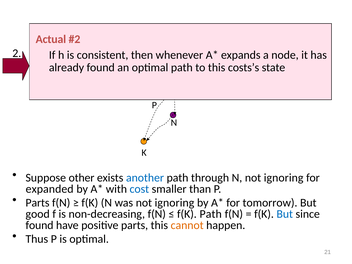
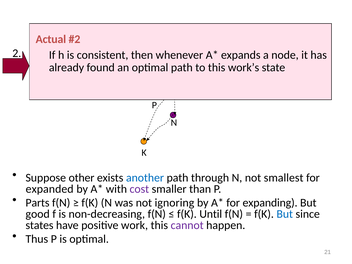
costs’s: costs’s -> work’s
N not ignoring: ignoring -> smallest
cost colour: blue -> purple
tomorrow: tomorrow -> expanding
f(K Path: Path -> Until
found at (39, 225): found -> states
positive parts: parts -> work
cannot colour: orange -> purple
